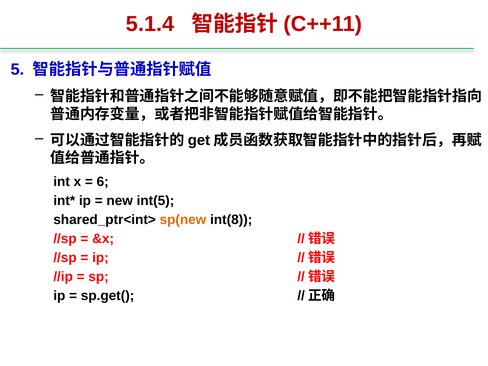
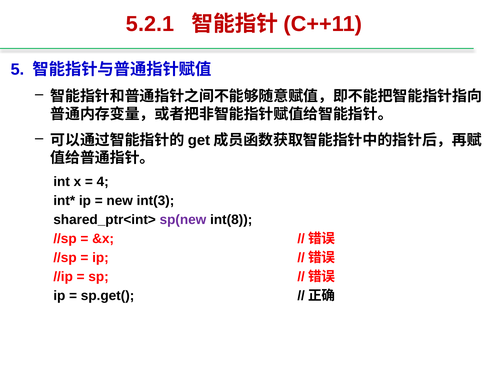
5.1.4: 5.1.4 -> 5.2.1
6: 6 -> 4
int(5: int(5 -> int(3
sp(new colour: orange -> purple
